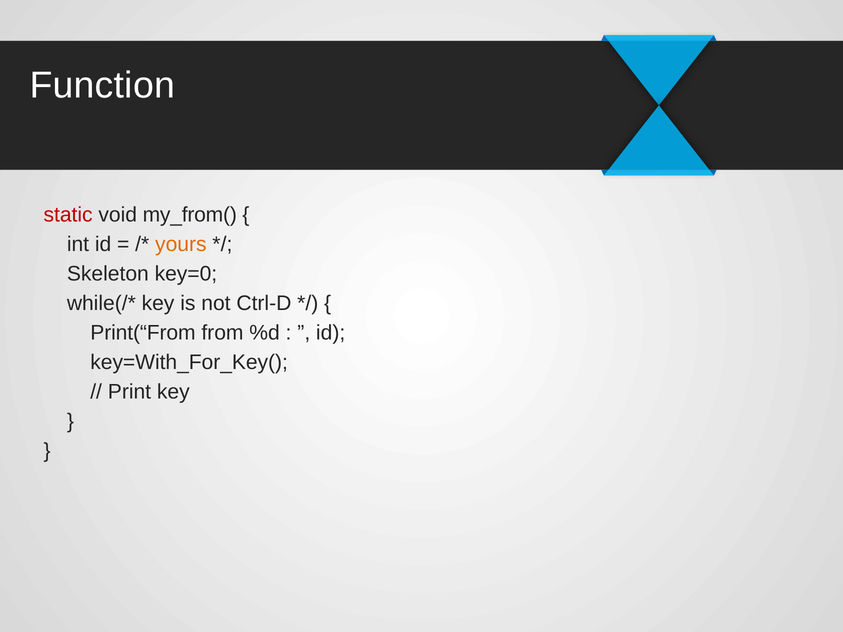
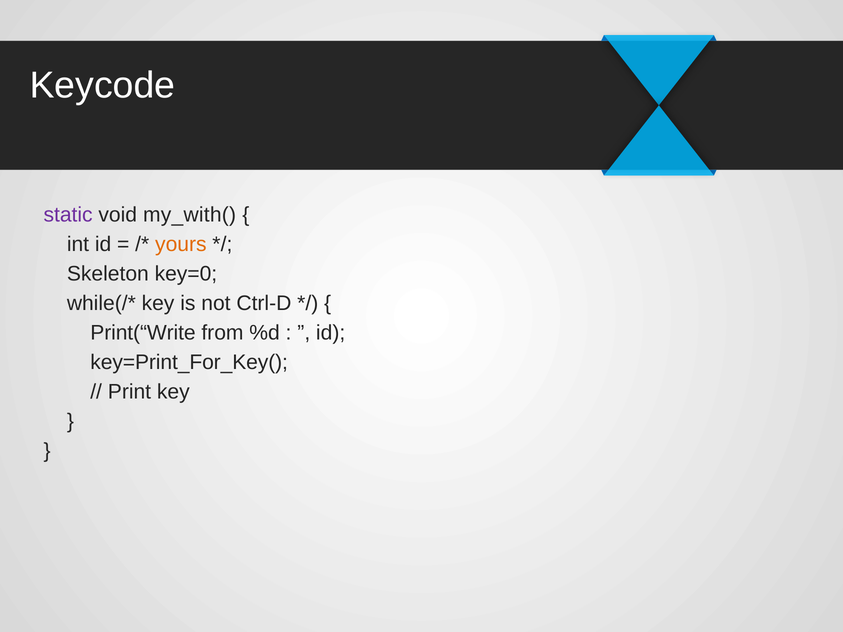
Function: Function -> Keycode
static colour: red -> purple
my_from(: my_from( -> my_with(
Print(“From: Print(“From -> Print(“Write
key=With_For_Key(: key=With_For_Key( -> key=Print_For_Key(
